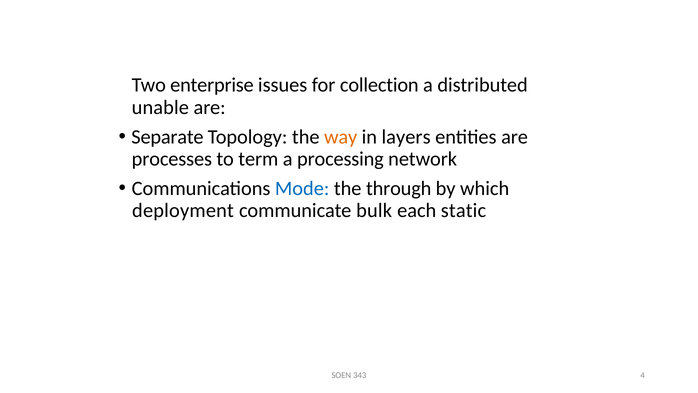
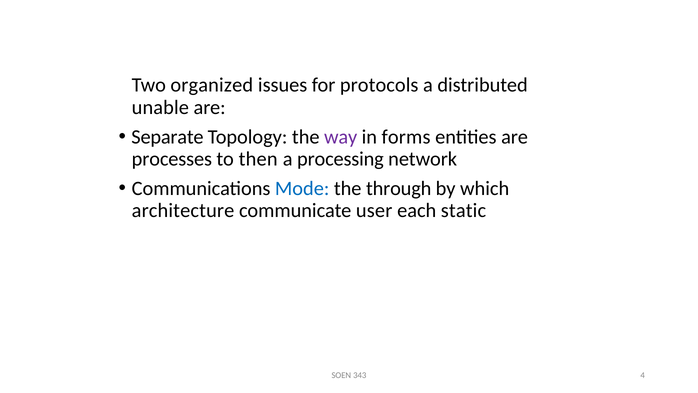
enterprise: enterprise -> organized
collection: collection -> protocols
way colour: orange -> purple
layers: layers -> forms
term: term -> then
deployment: deployment -> architecture
bulk: bulk -> user
